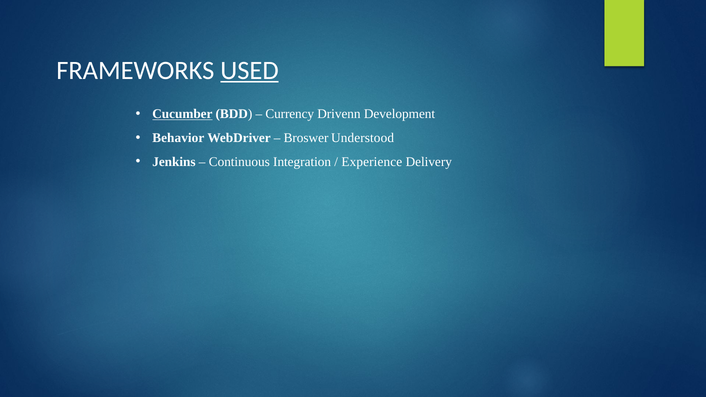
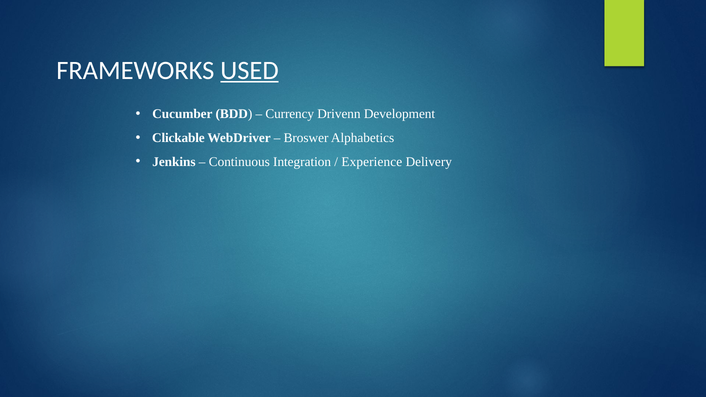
Cucumber underline: present -> none
Behavior: Behavior -> Clickable
Understood: Understood -> Alphabetics
